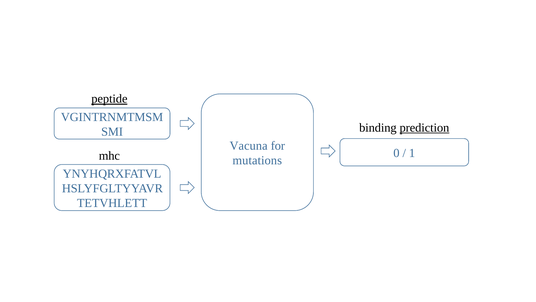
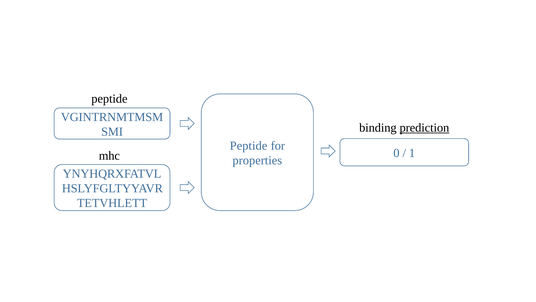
peptide at (109, 99) underline: present -> none
Vacuna at (249, 145): Vacuna -> Peptide
mutations: mutations -> properties
